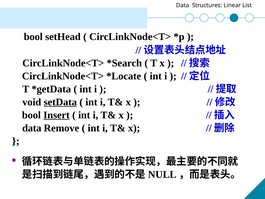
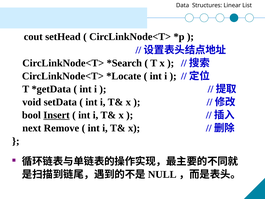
bool at (33, 37): bool -> cout
setData underline: present -> none
data at (32, 128): data -> next
